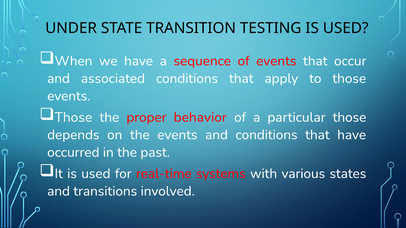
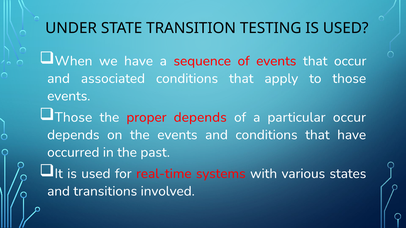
proper behavior: behavior -> depends
particular those: those -> occur
